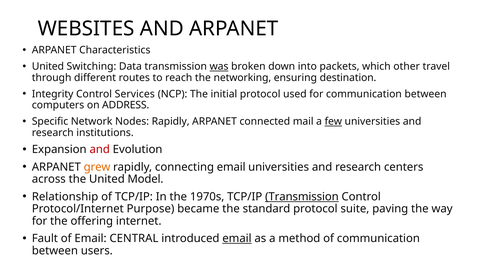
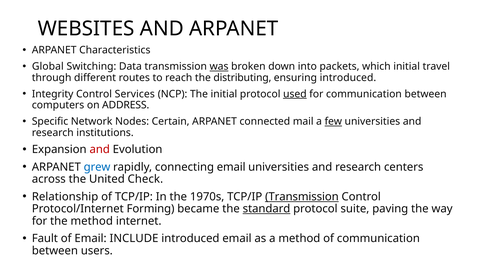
United at (48, 66): United -> Global
which other: other -> initial
networking: networking -> distributing
ensuring destination: destination -> introduced
used underline: none -> present
Nodes Rapidly: Rapidly -> Certain
grew colour: orange -> blue
Model: Model -> Check
Purpose: Purpose -> Forming
standard underline: none -> present
the offering: offering -> method
CENTRAL: CENTRAL -> INCLUDE
email at (237, 238) underline: present -> none
